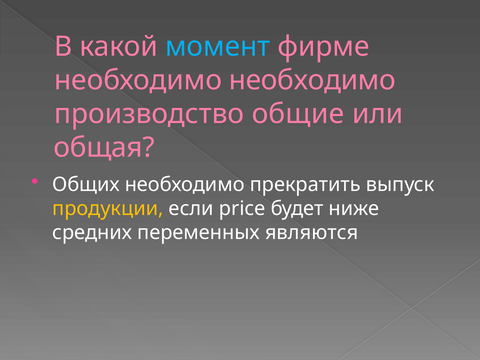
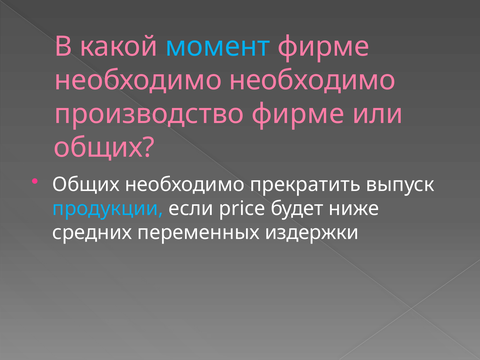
производство общие: общие -> фирме
общая at (104, 147): общая -> общих
продукции colour: yellow -> light blue
являются: являются -> издержки
